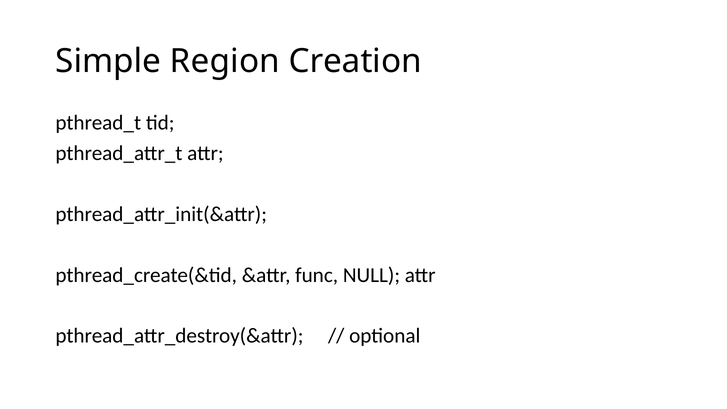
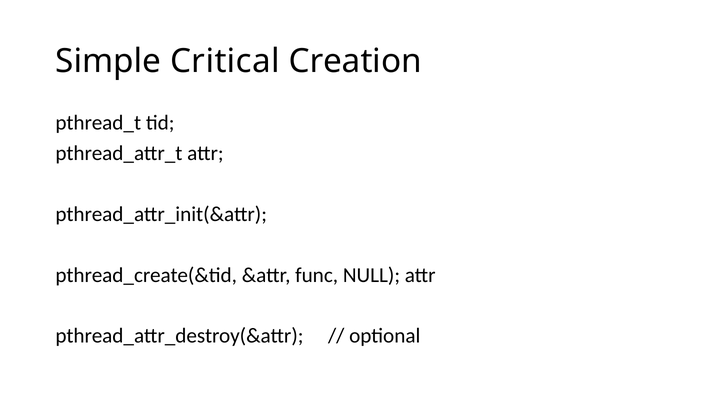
Region: Region -> Critical
